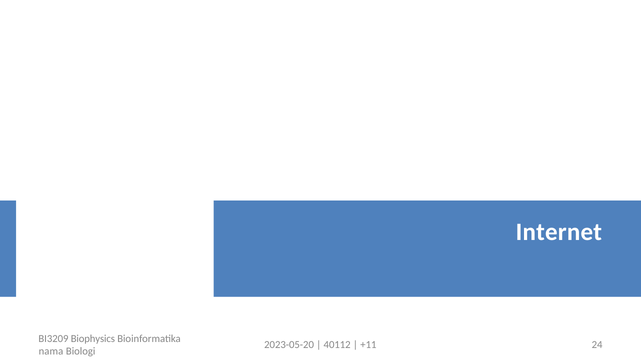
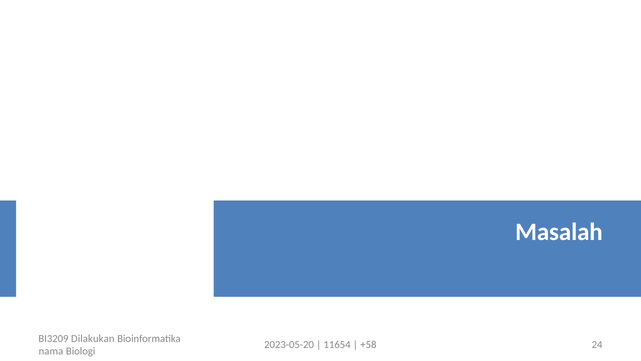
Internet: Internet -> Masalah
Biophysics: Biophysics -> Dilakukan
40112: 40112 -> 11654
+11: +11 -> +58
